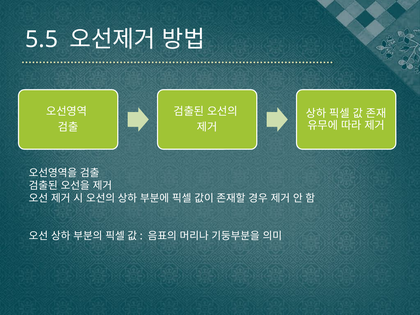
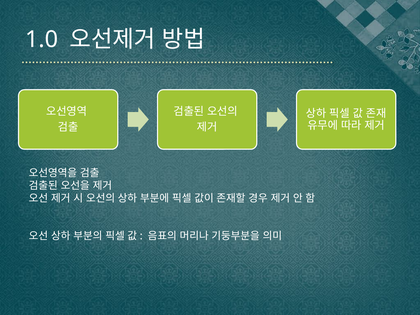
5.5: 5.5 -> 1.0
